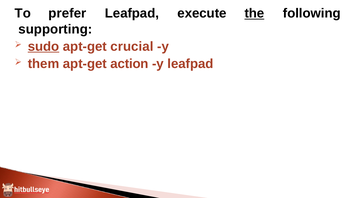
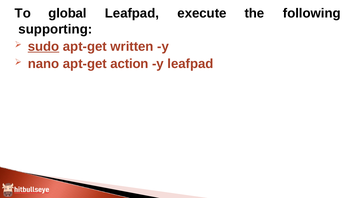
prefer: prefer -> global
the underline: present -> none
crucial: crucial -> written
them: them -> nano
